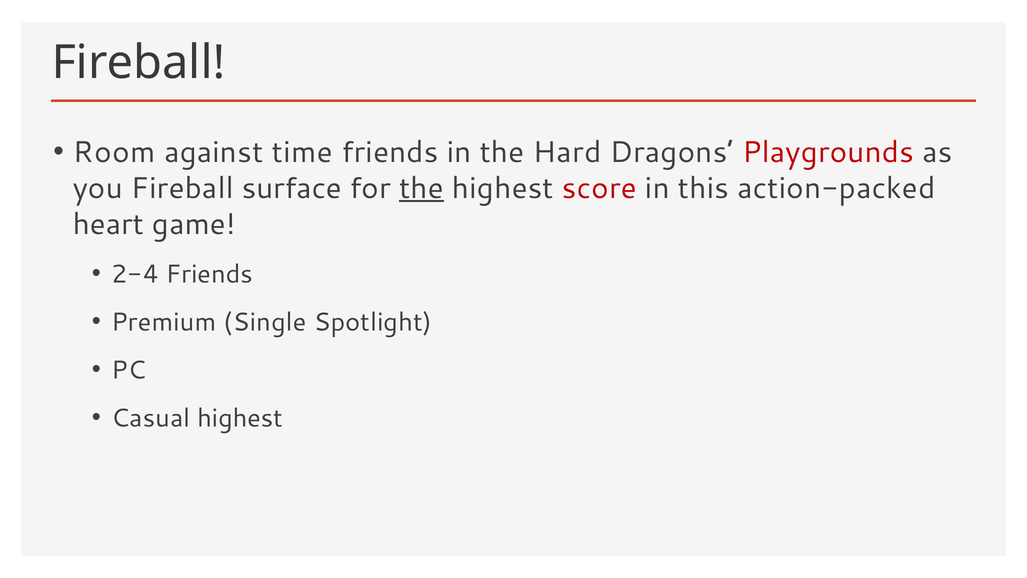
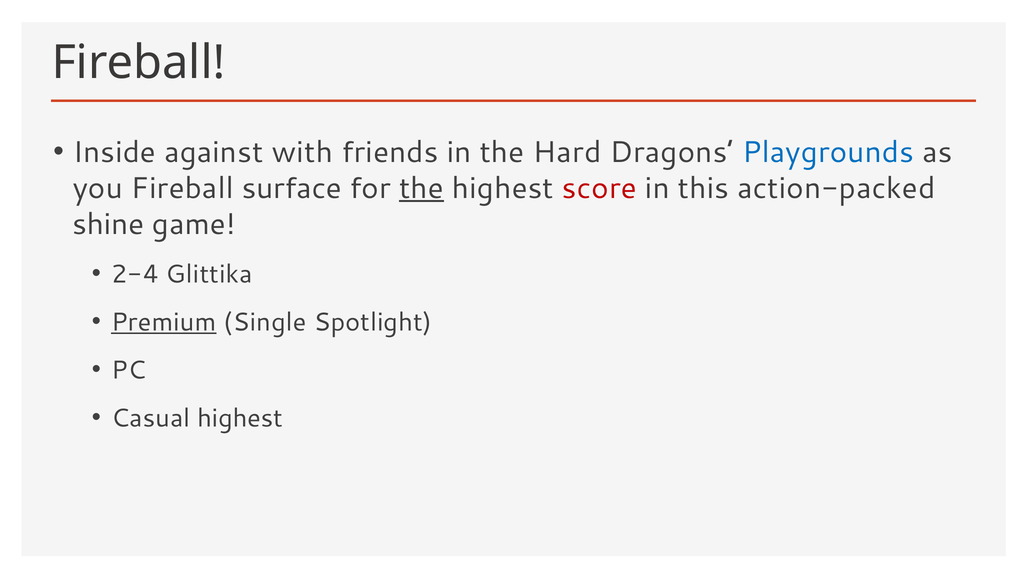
Room: Room -> Inside
time: time -> with
Playgrounds colour: red -> blue
heart: heart -> shine
2-4 Friends: Friends -> Glittika
Premium underline: none -> present
